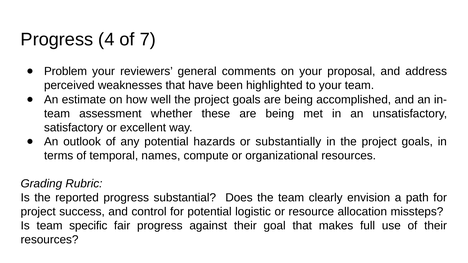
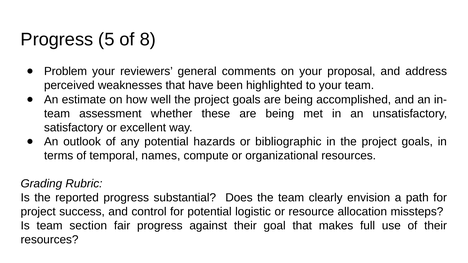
4: 4 -> 5
7: 7 -> 8
substantially: substantially -> bibliographic
specific: specific -> section
